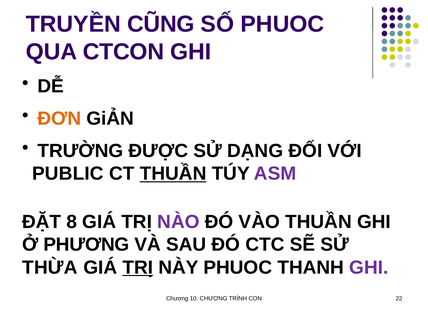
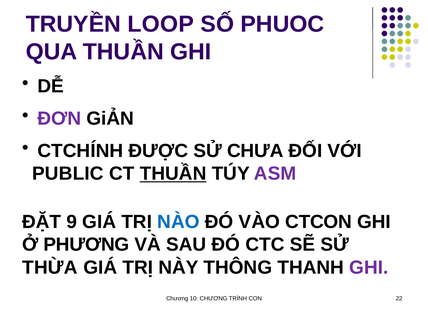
CŨNG: CŨNG -> LOOP
QUA CTCON: CTCON -> THUẦN
ĐƠN colour: orange -> purple
TRƯỜNG: TRƯỜNG -> CTCHÍNH
DẠNG: DẠNG -> CHƯA
8: 8 -> 9
NÀO colour: purple -> blue
VÀO THUẦN: THUẦN -> CTCON
TRỊ at (138, 267) underline: present -> none
NÀY PHUOC: PHUOC -> THÔNG
